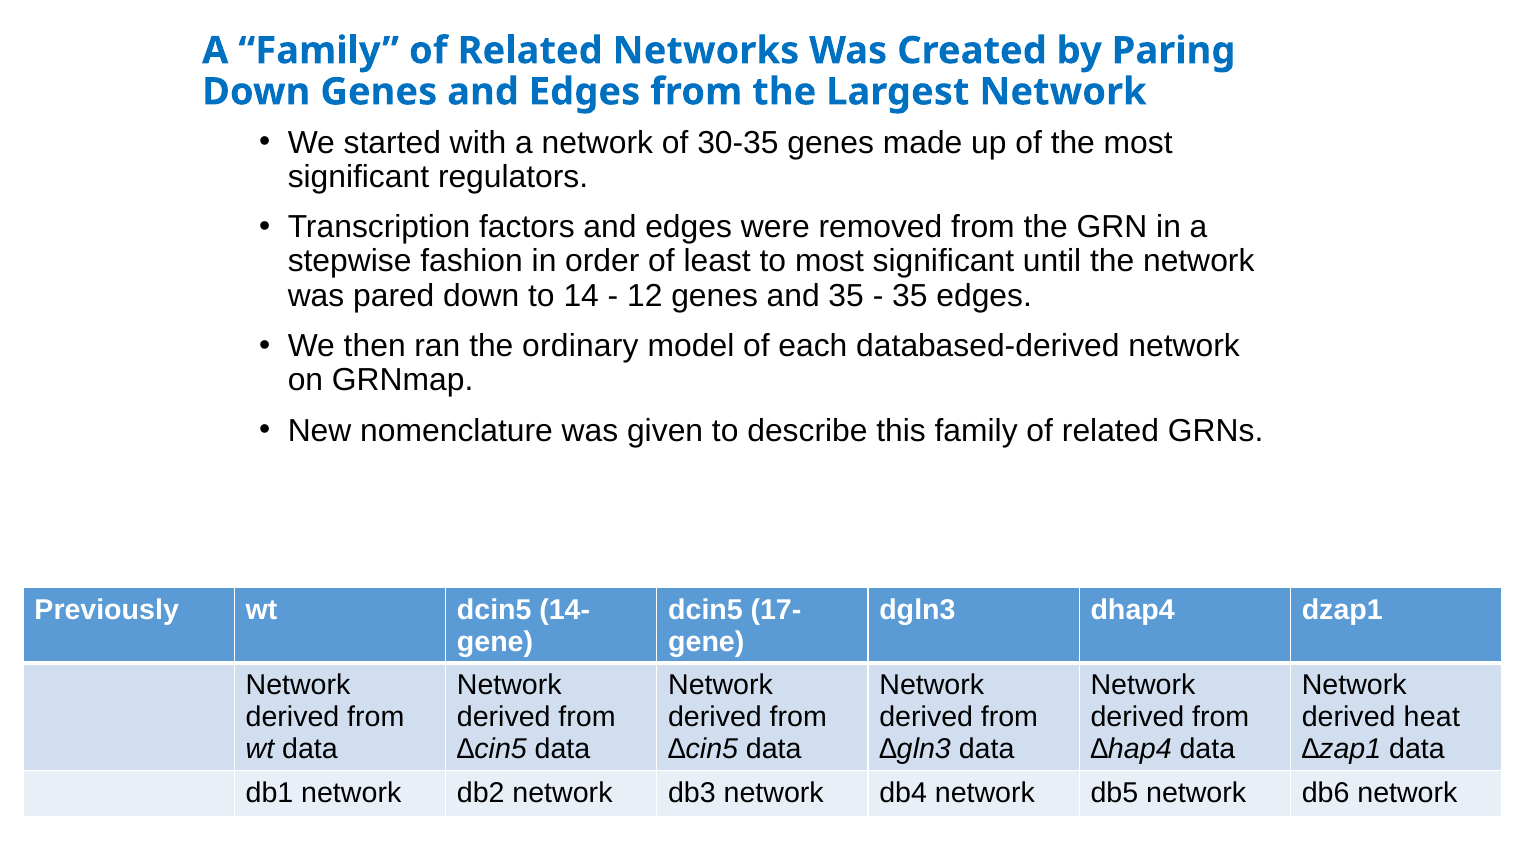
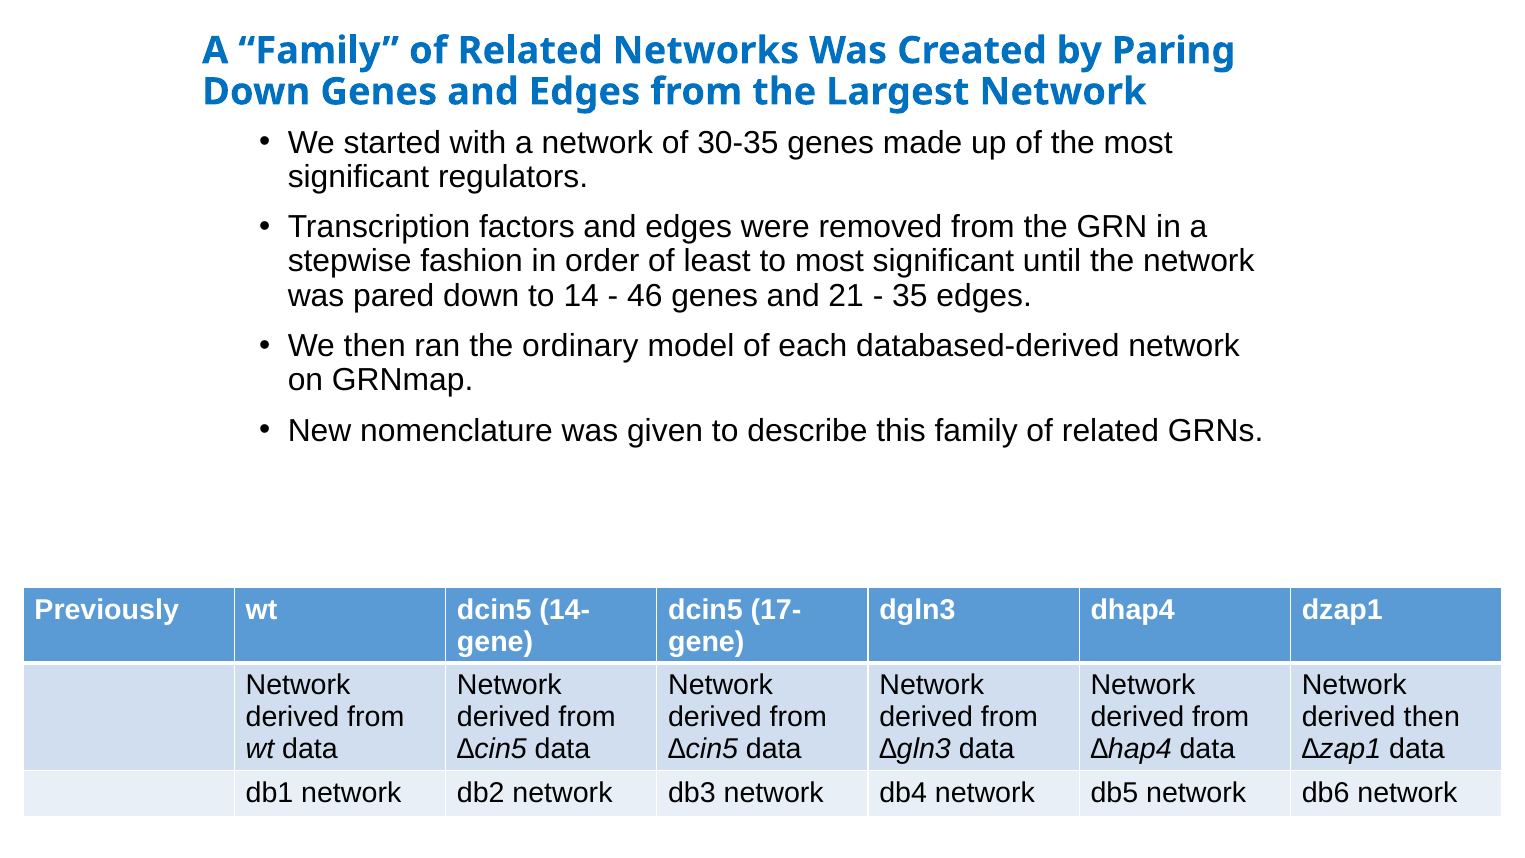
12: 12 -> 46
and 35: 35 -> 21
derived heat: heat -> then
